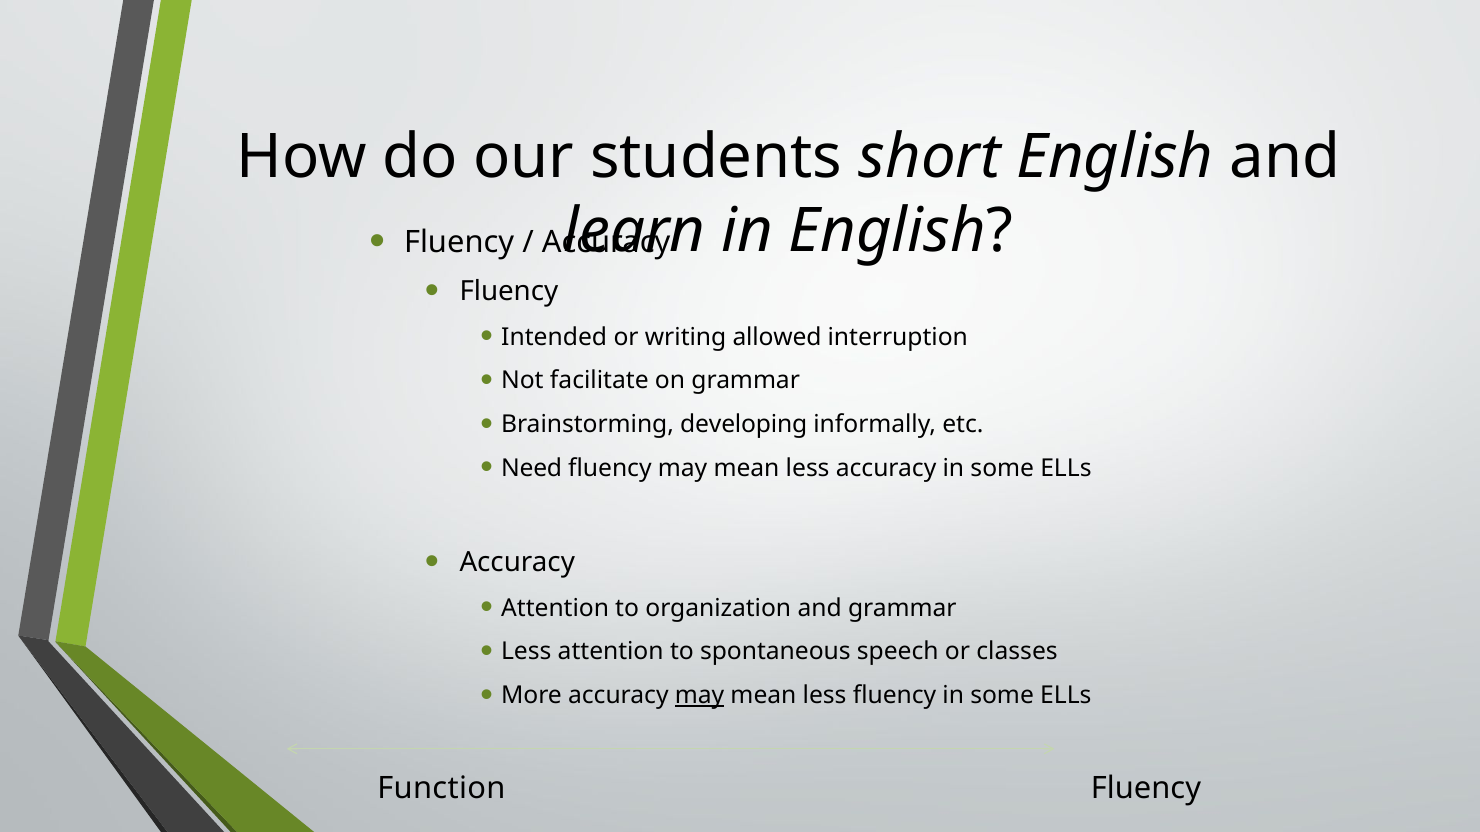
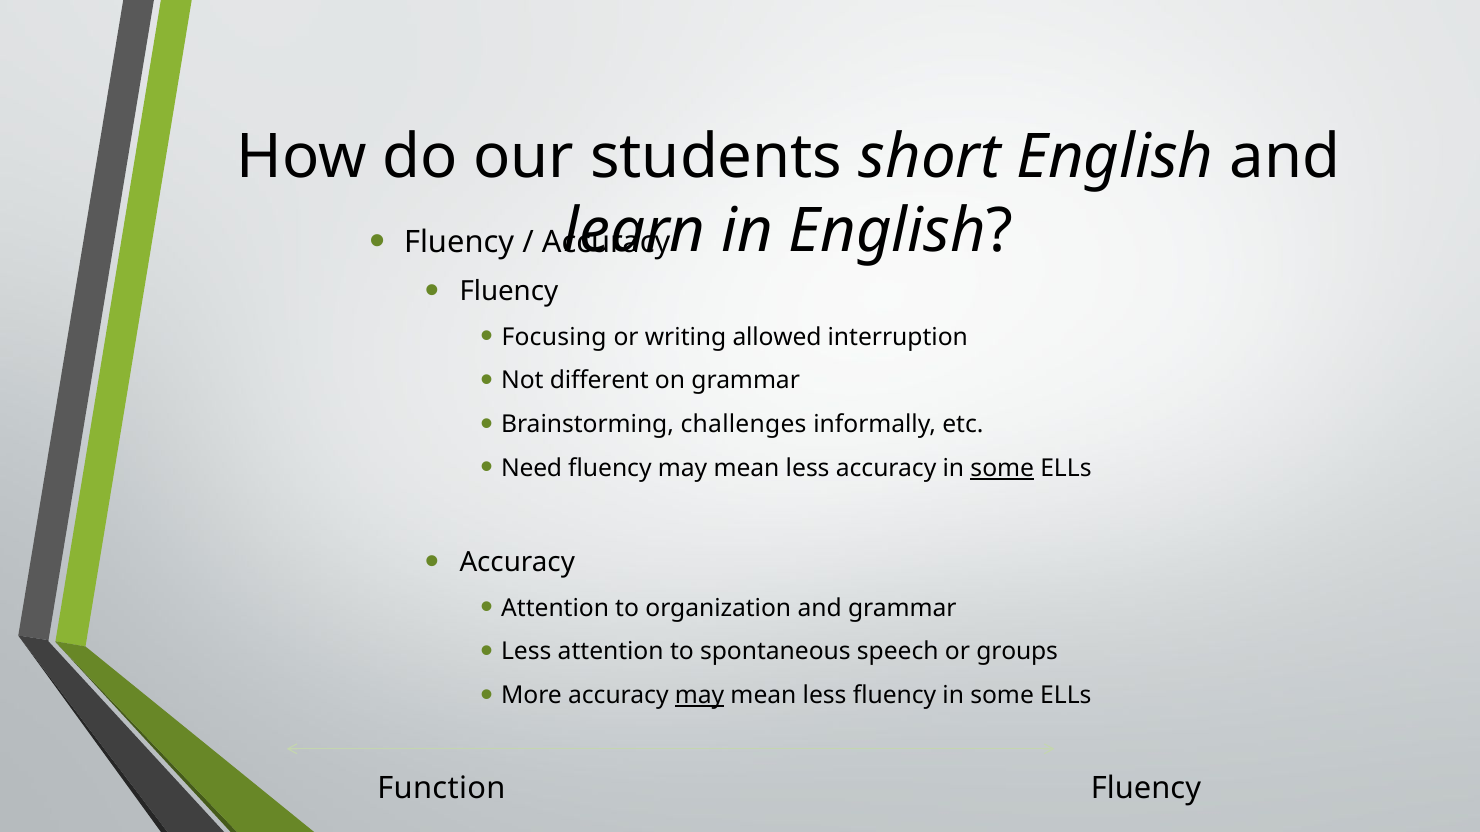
Intended: Intended -> Focusing
facilitate: facilitate -> different
developing: developing -> challenges
some at (1002, 468) underline: none -> present
classes: classes -> groups
